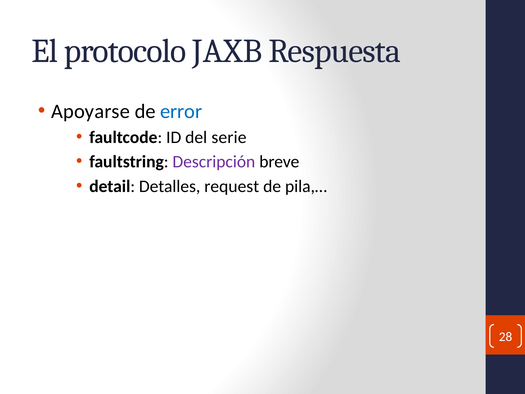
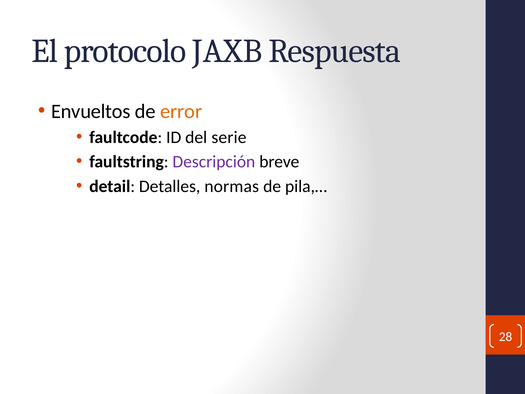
Apoyarse: Apoyarse -> Envueltos
error colour: blue -> orange
request: request -> normas
